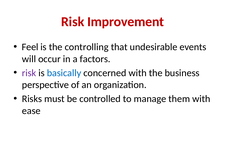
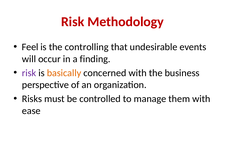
Improvement: Improvement -> Methodology
factors: factors -> finding
basically colour: blue -> orange
